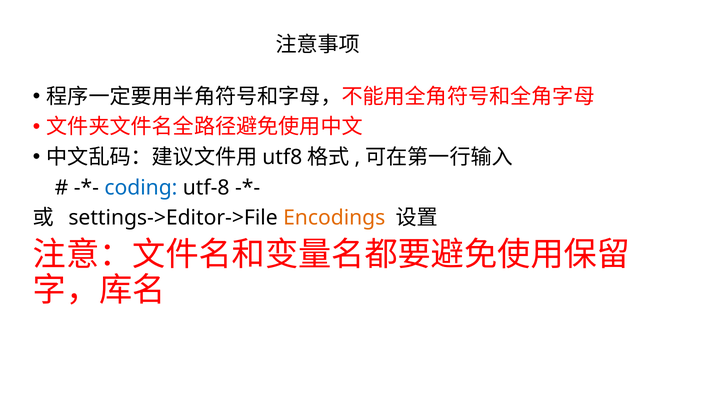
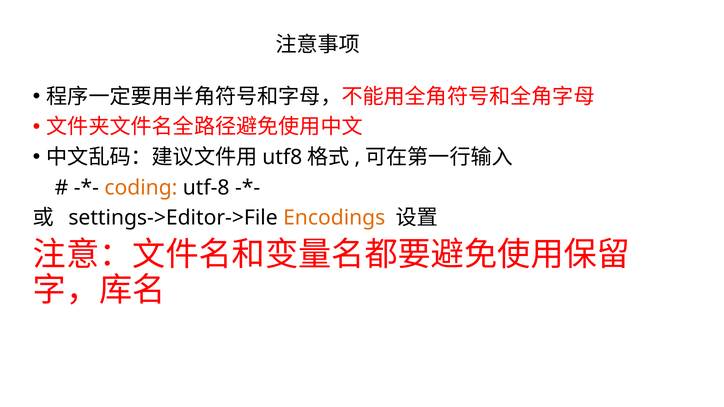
coding colour: blue -> orange
